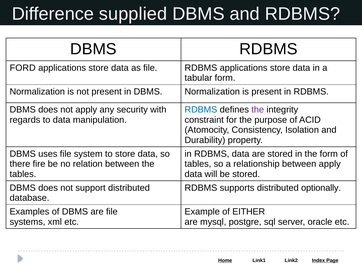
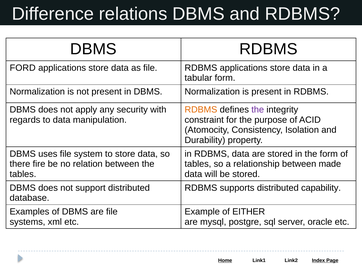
supplied: supplied -> relations
RDBMS at (201, 110) colour: blue -> orange
between apply: apply -> made
optionally: optionally -> capability
